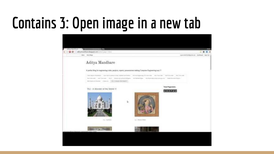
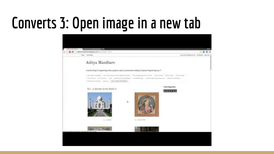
Contains: Contains -> Converts
